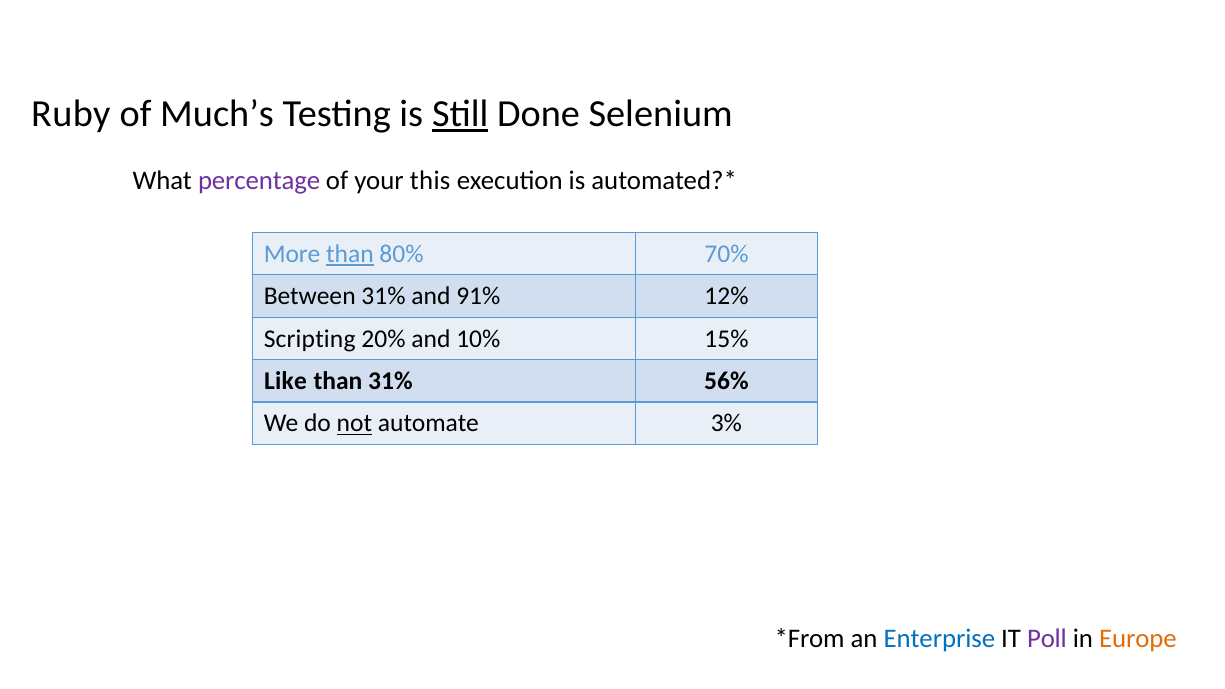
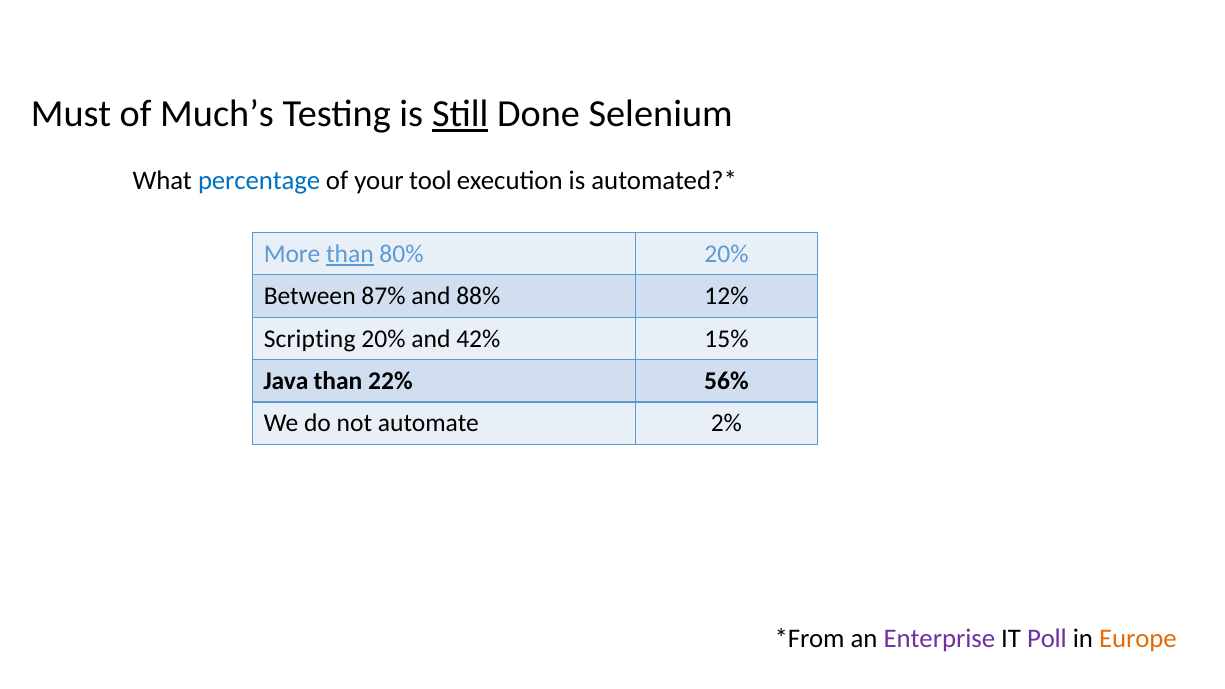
Ruby: Ruby -> Must
percentage colour: purple -> blue
this: this -> tool
80% 70%: 70% -> 20%
Between 31%: 31% -> 87%
91%: 91% -> 88%
10%: 10% -> 42%
Like: Like -> Java
than 31%: 31% -> 22%
not underline: present -> none
3%: 3% -> 2%
Enterprise colour: blue -> purple
